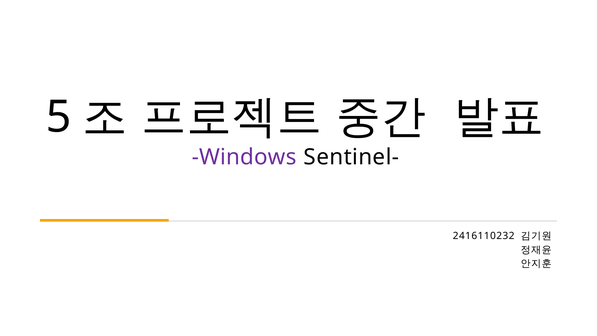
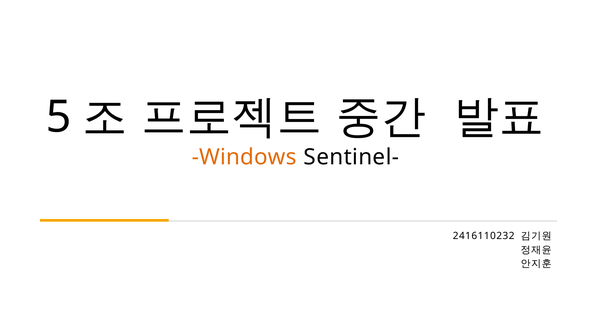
Windows colour: purple -> orange
